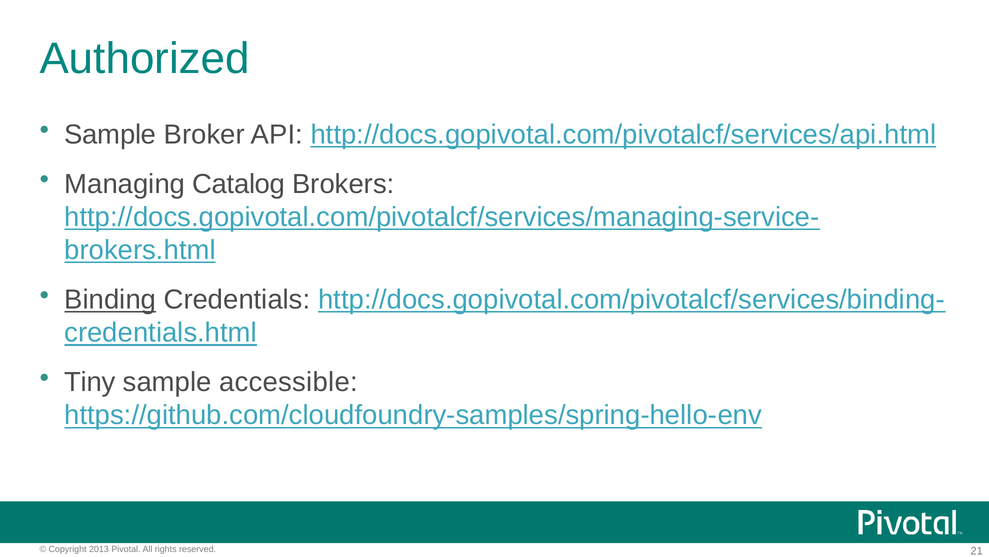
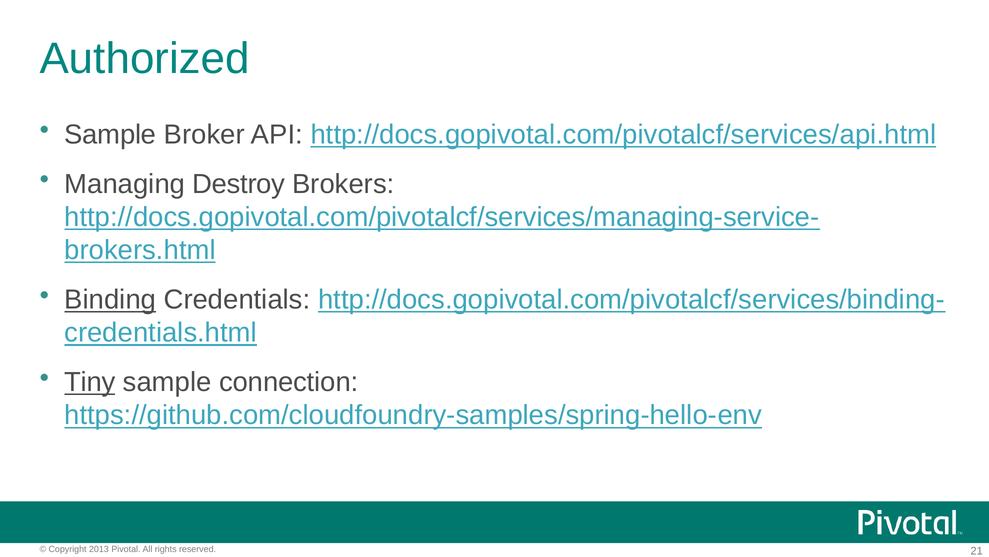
Catalog: Catalog -> Destroy
Tiny underline: none -> present
accessible: accessible -> connection
